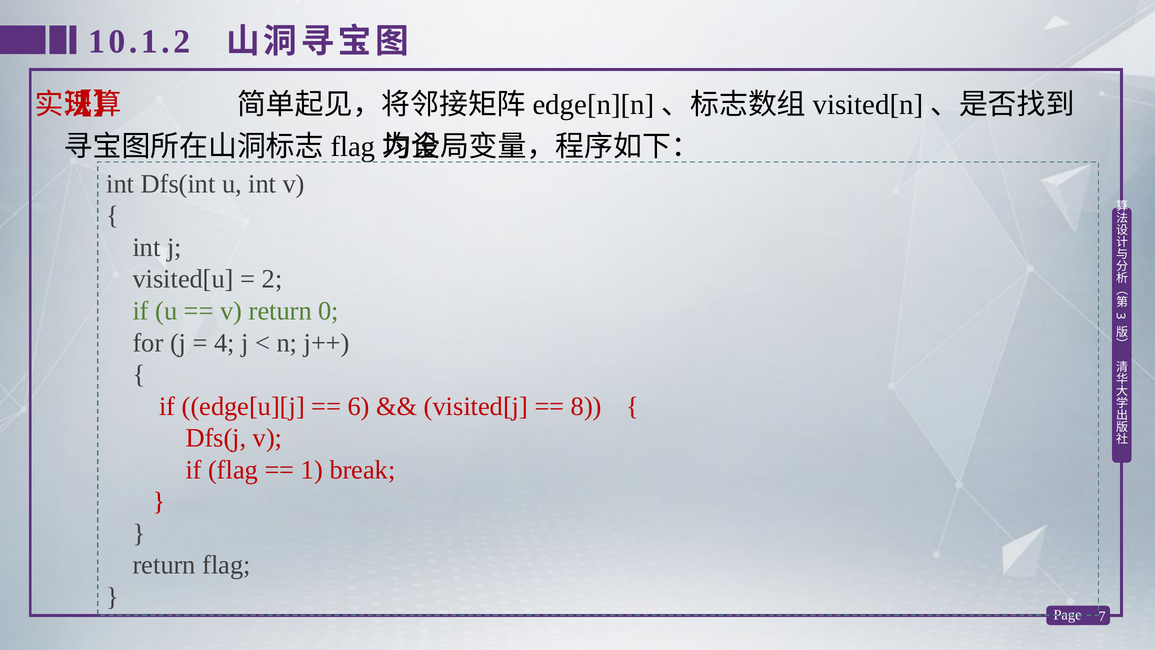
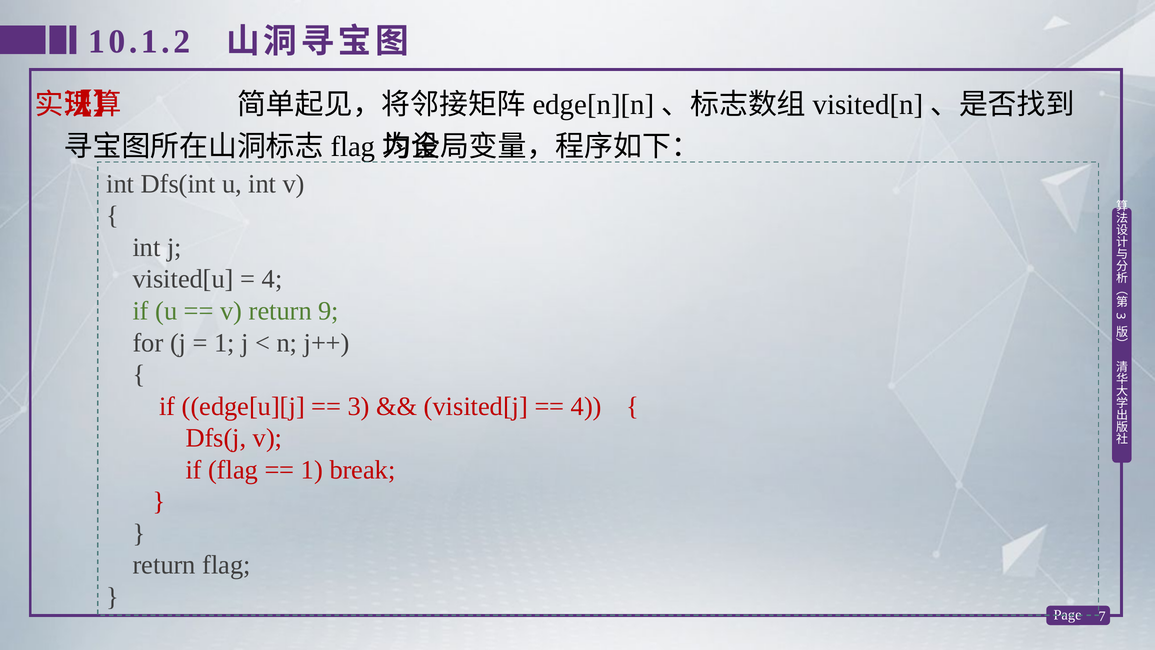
2 at (272, 279): 2 -> 4
0: 0 -> 9
4 at (224, 343): 4 -> 1
6 at (359, 406): 6 -> 3
8 at (586, 406): 8 -> 4
